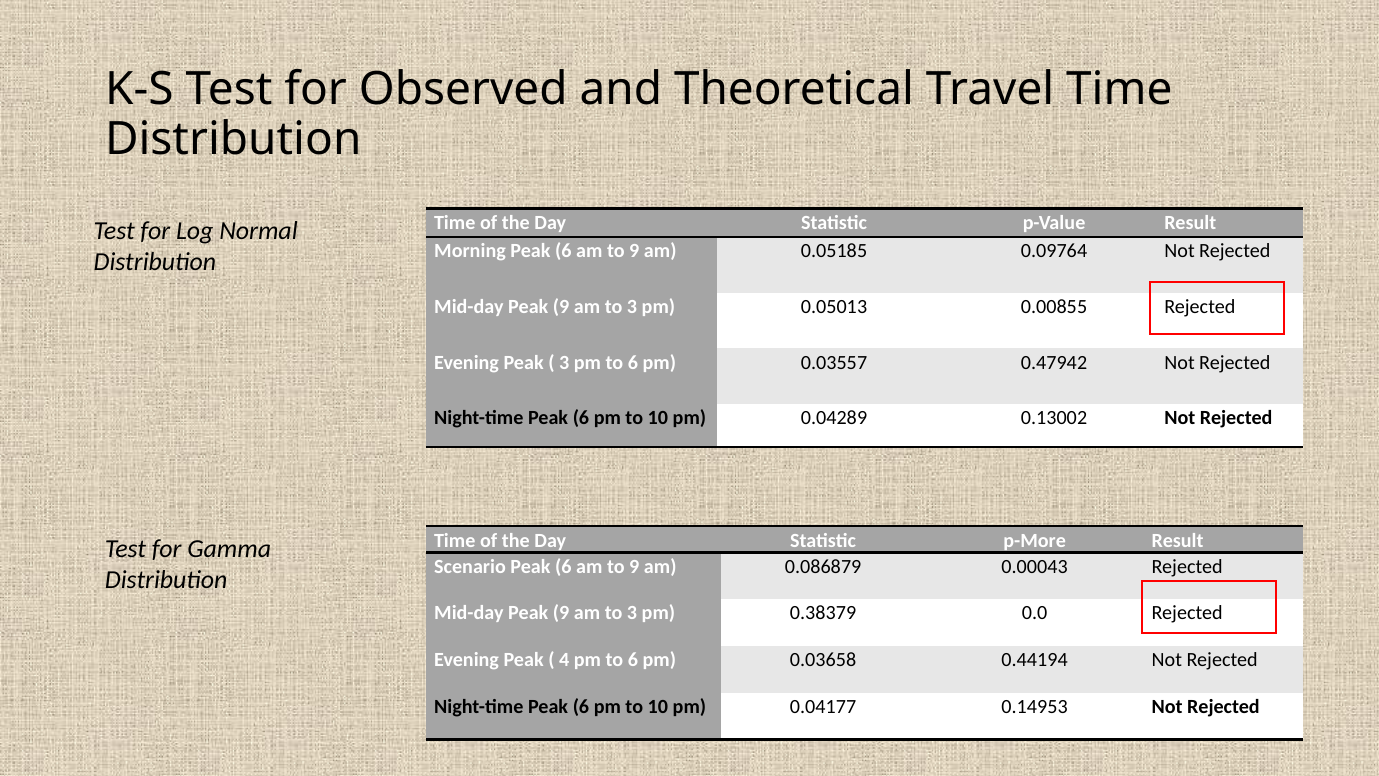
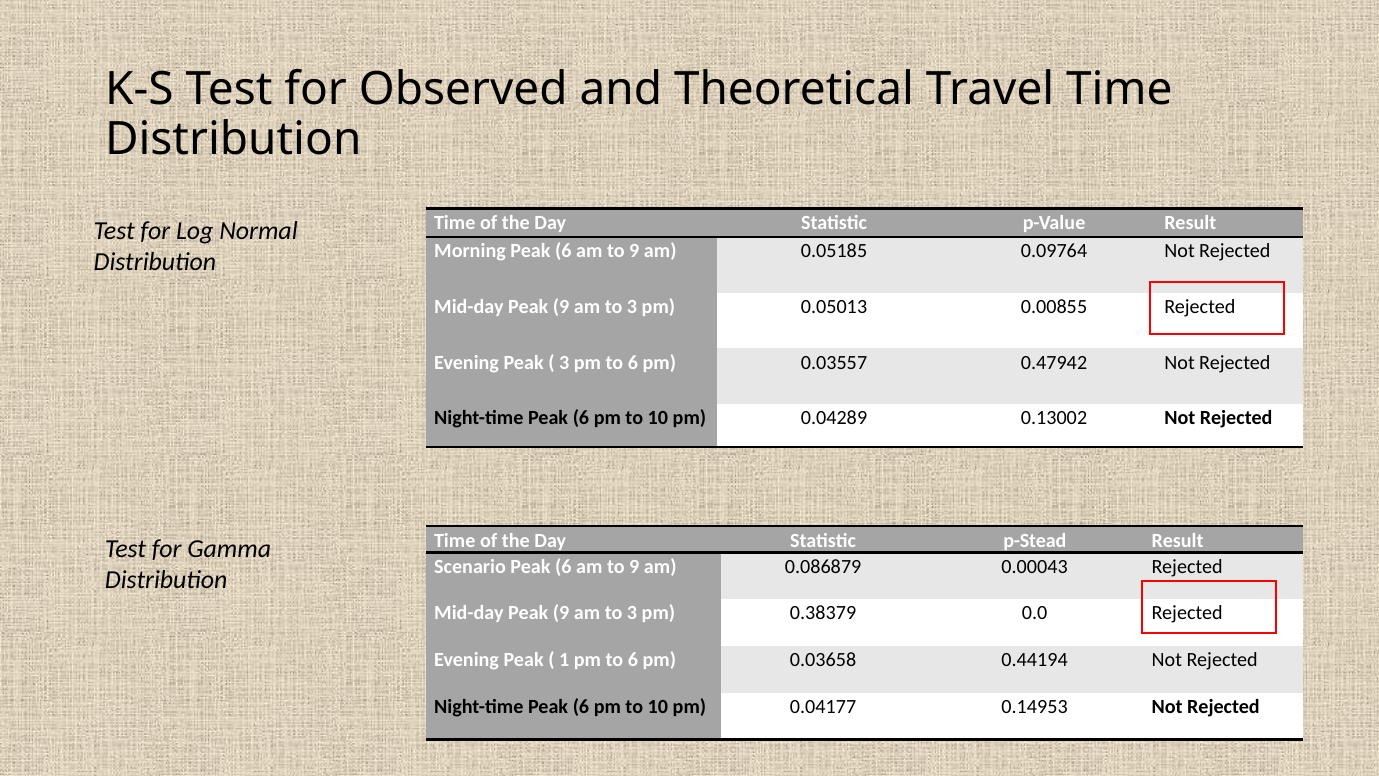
p-More: p-More -> p-Stead
4: 4 -> 1
